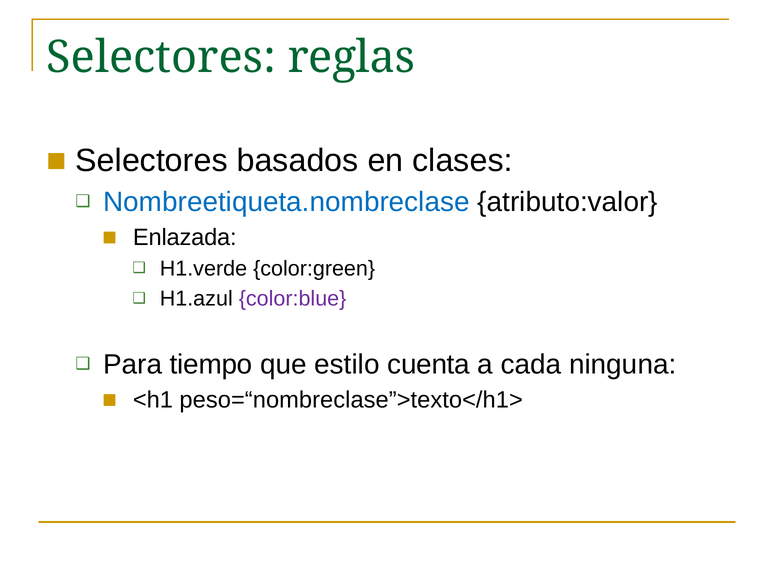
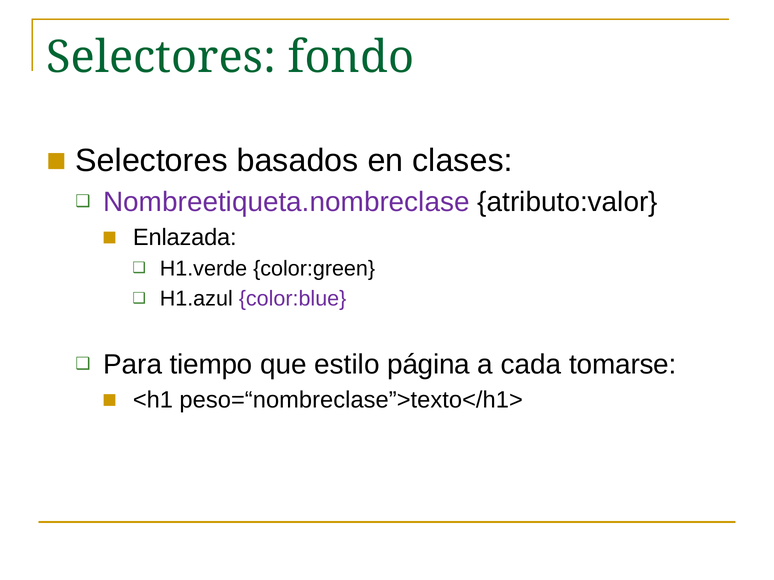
reglas: reglas -> fondo
Nombreetiqueta.nombreclase colour: blue -> purple
cuenta: cuenta -> página
ninguna: ninguna -> tomarse
